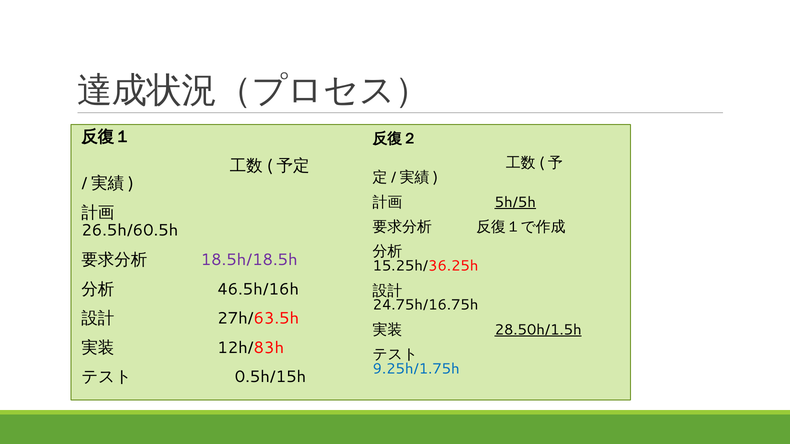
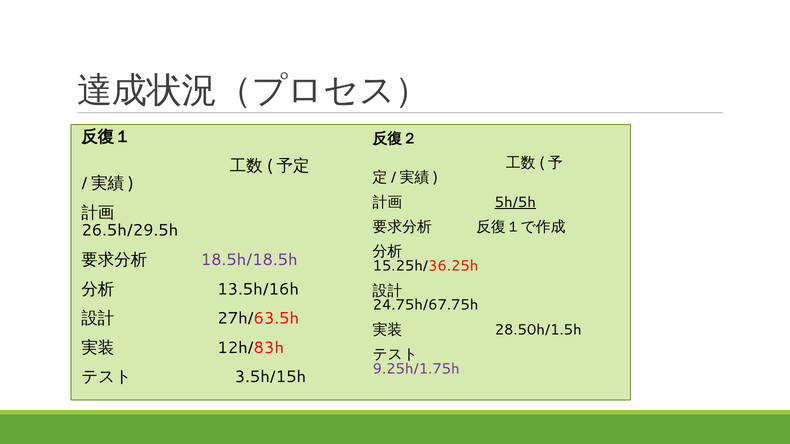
26.5h/60.5h: 26.5h/60.5h -> 26.5h/29.5h
46.5h/16h: 46.5h/16h -> 13.5h/16h
24.75h/16.75h: 24.75h/16.75h -> 24.75h/67.75h
28.50h/1.5h underline: present -> none
9.25h/1.75h colour: blue -> purple
0.5h/15h: 0.5h/15h -> 3.5h/15h
